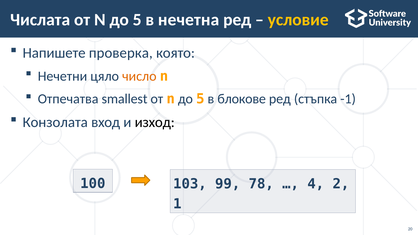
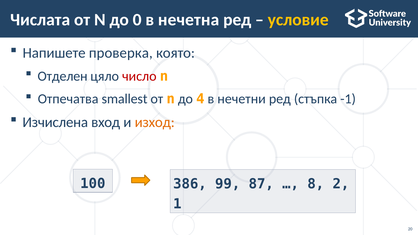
5 at (137, 20): 5 -> 0
Нечетни: Нечетни -> Отделен
число colour: orange -> red
5 at (200, 99): 5 -> 4
блокове: блокове -> нечетни
Конзолата: Конзолата -> Изчислена
изход colour: black -> orange
103: 103 -> 386
78: 78 -> 87
4: 4 -> 8
